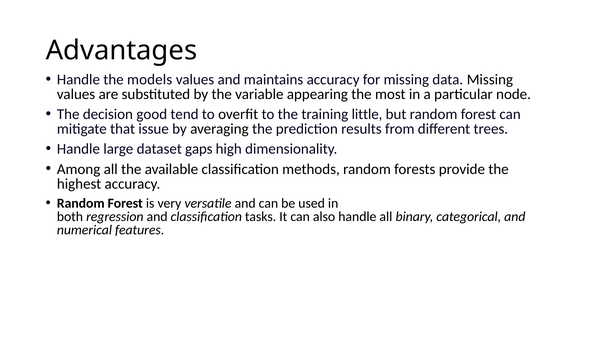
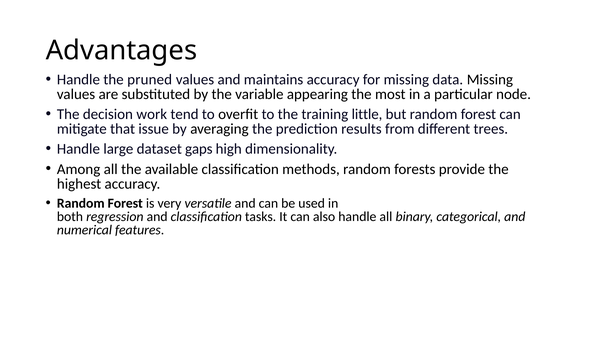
models: models -> pruned
good: good -> work
